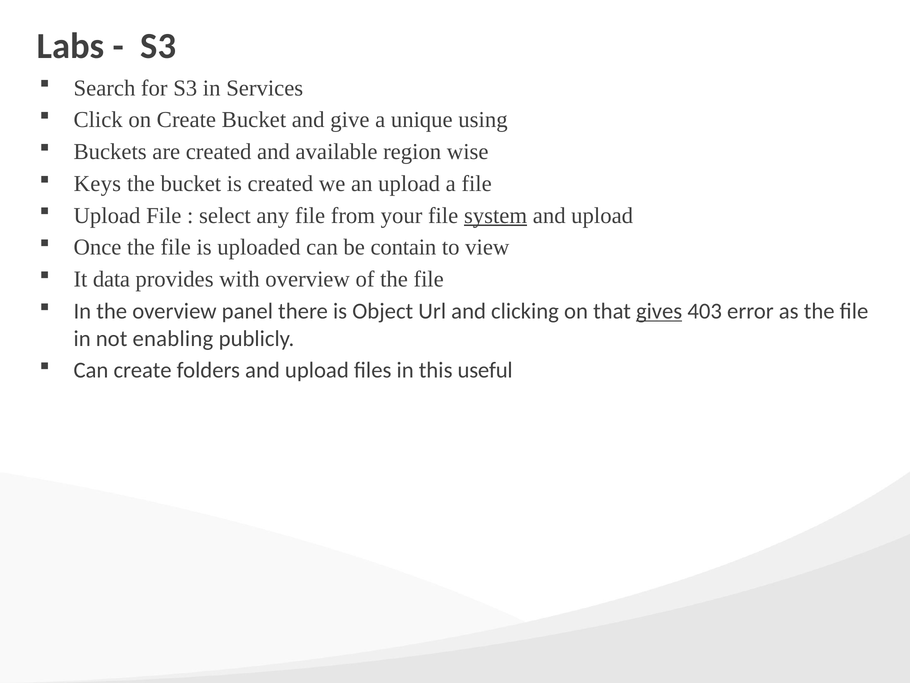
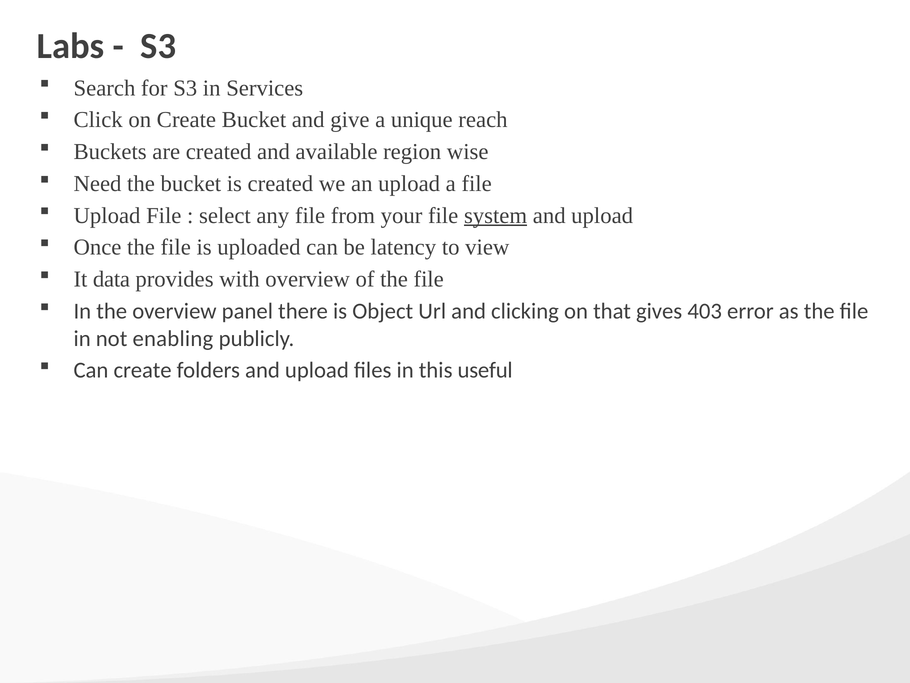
using: using -> reach
Keys: Keys -> Need
contain: contain -> latency
gives underline: present -> none
